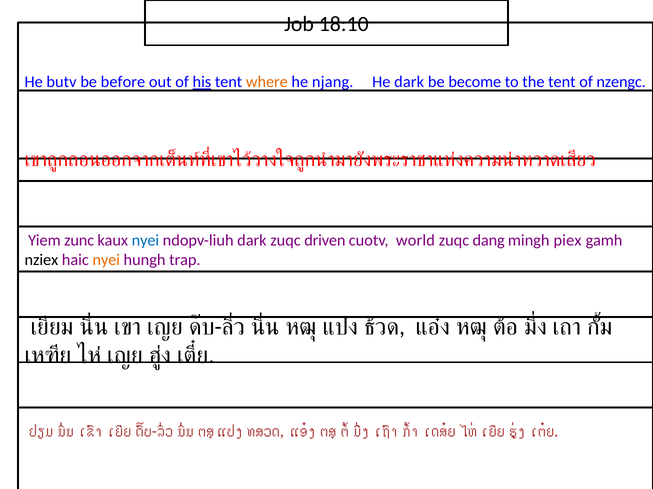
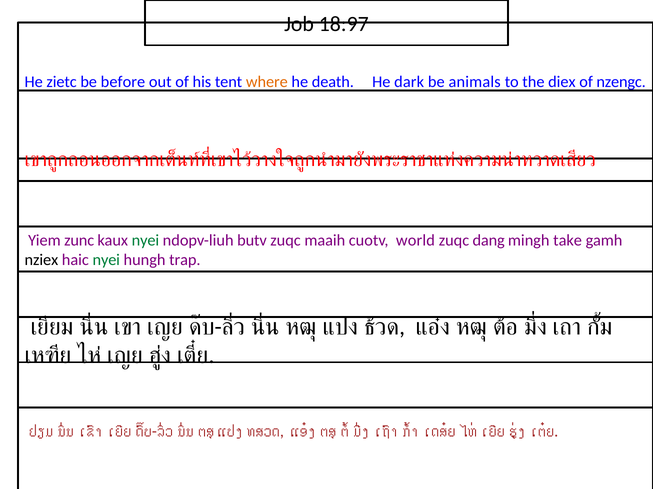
18:10: 18:10 -> 18:97
butv: butv -> zietc
his underline: present -> none
njang: njang -> death
become: become -> animals
the tent: tent -> diex
nyei at (145, 241) colour: blue -> green
ndopv-liuh dark: dark -> butv
driven: driven -> maaih
piex: piex -> take
nyei at (106, 260) colour: orange -> green
